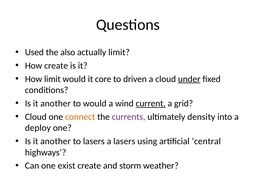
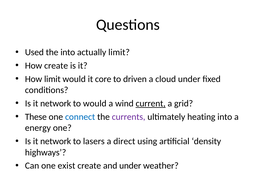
the also: also -> into
under at (189, 79) underline: present -> none
another at (56, 103): another -> network
Cloud at (36, 117): Cloud -> These
connect colour: orange -> blue
density: density -> heating
deploy: deploy -> energy
another at (56, 141): another -> network
a lasers: lasers -> direct
central: central -> density
and storm: storm -> under
